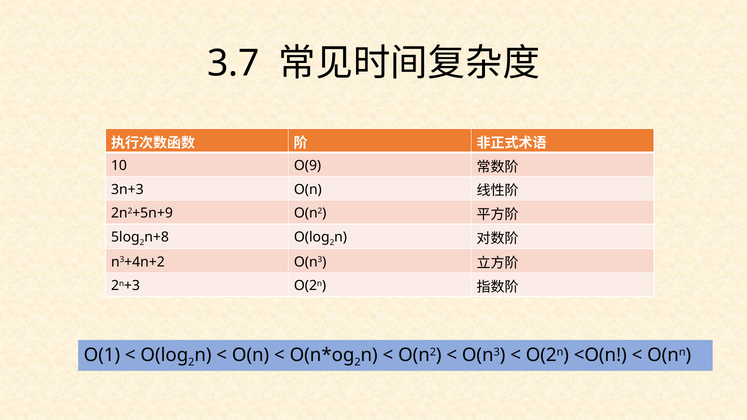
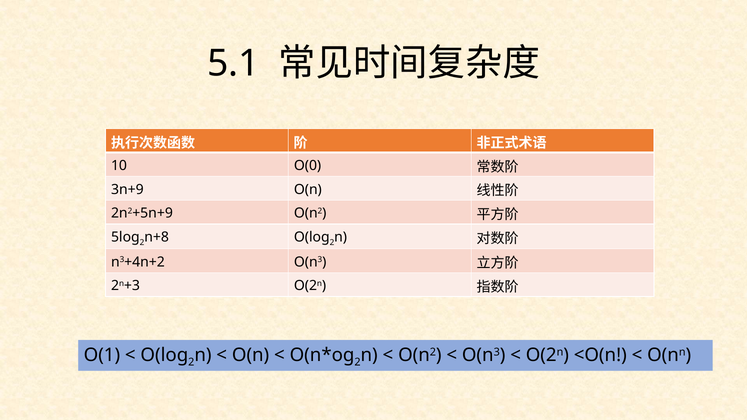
3.7: 3.7 -> 5.1
O(9: O(9 -> O(0
3n+3: 3n+3 -> 3n+9
